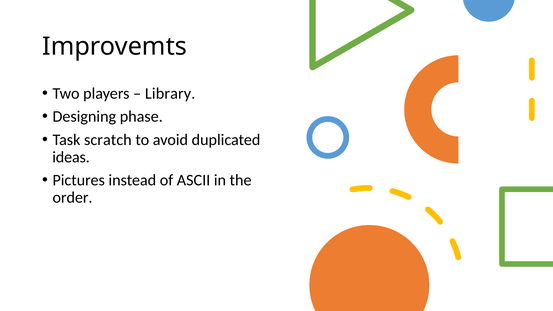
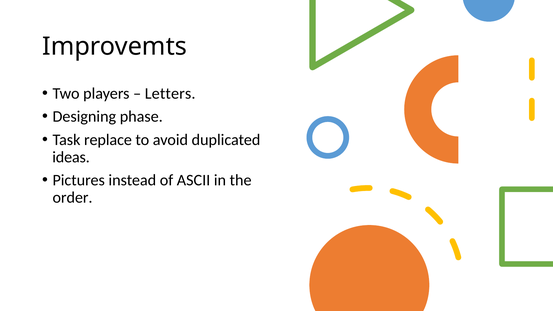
Library: Library -> Letters
scratch: scratch -> replace
